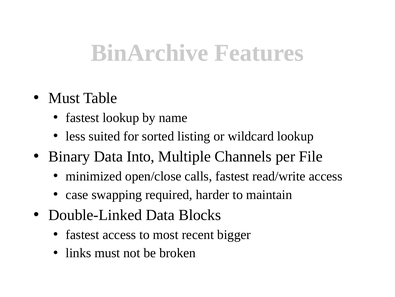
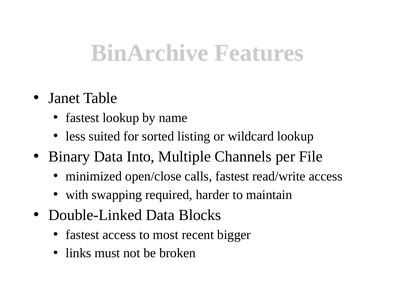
Must at (64, 98): Must -> Janet
case: case -> with
